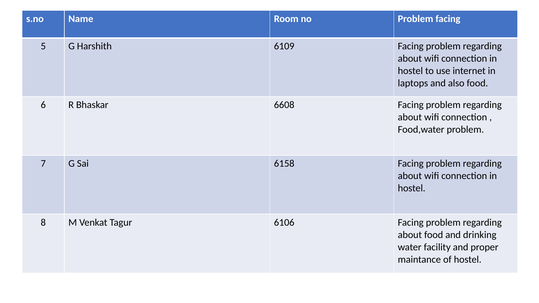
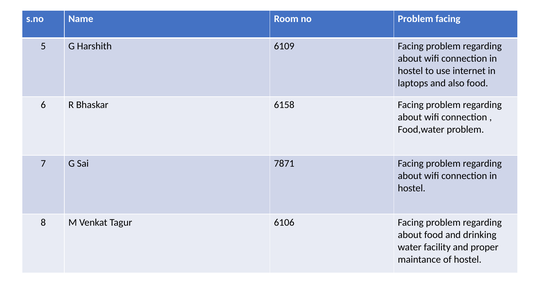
6608: 6608 -> 6158
6158: 6158 -> 7871
